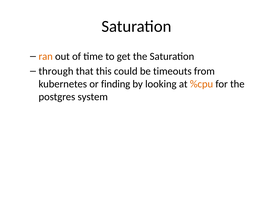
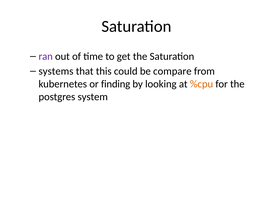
ran colour: orange -> purple
through: through -> systems
timeouts: timeouts -> compare
